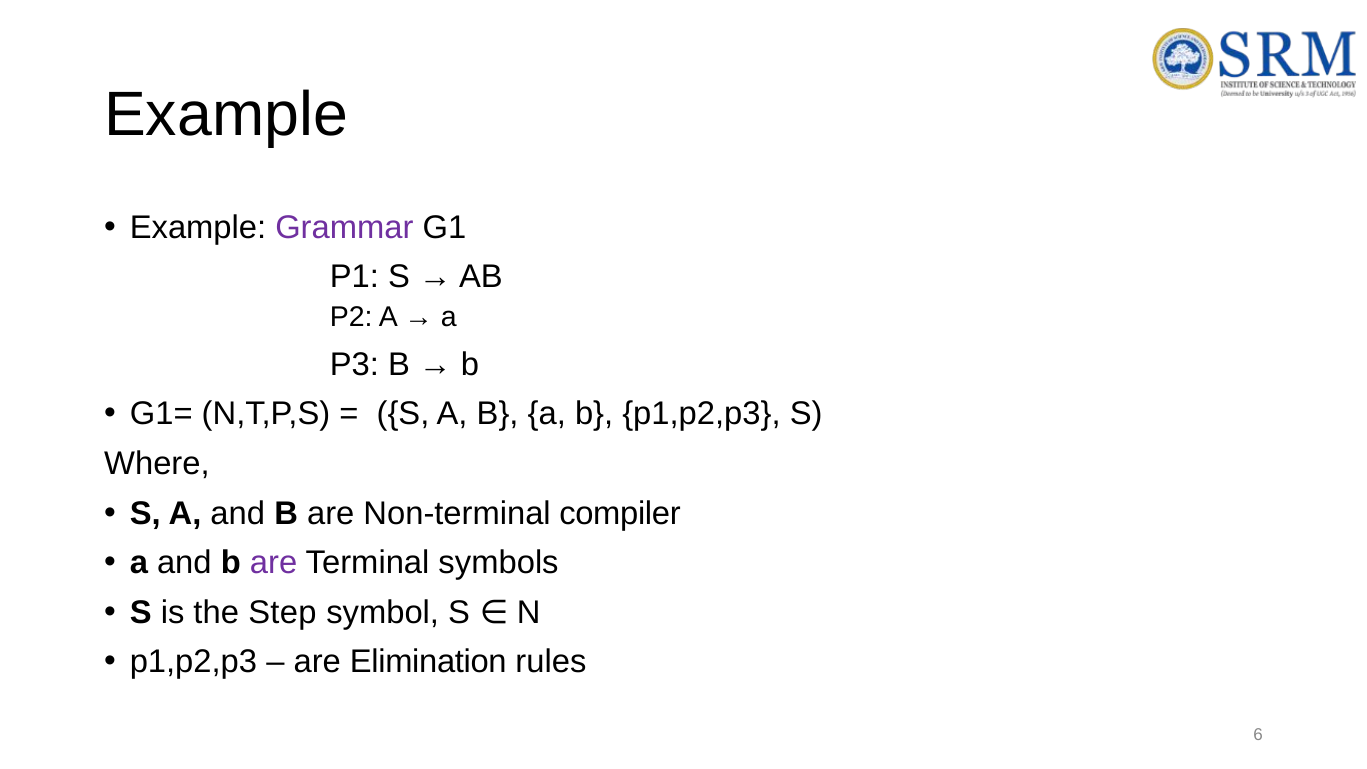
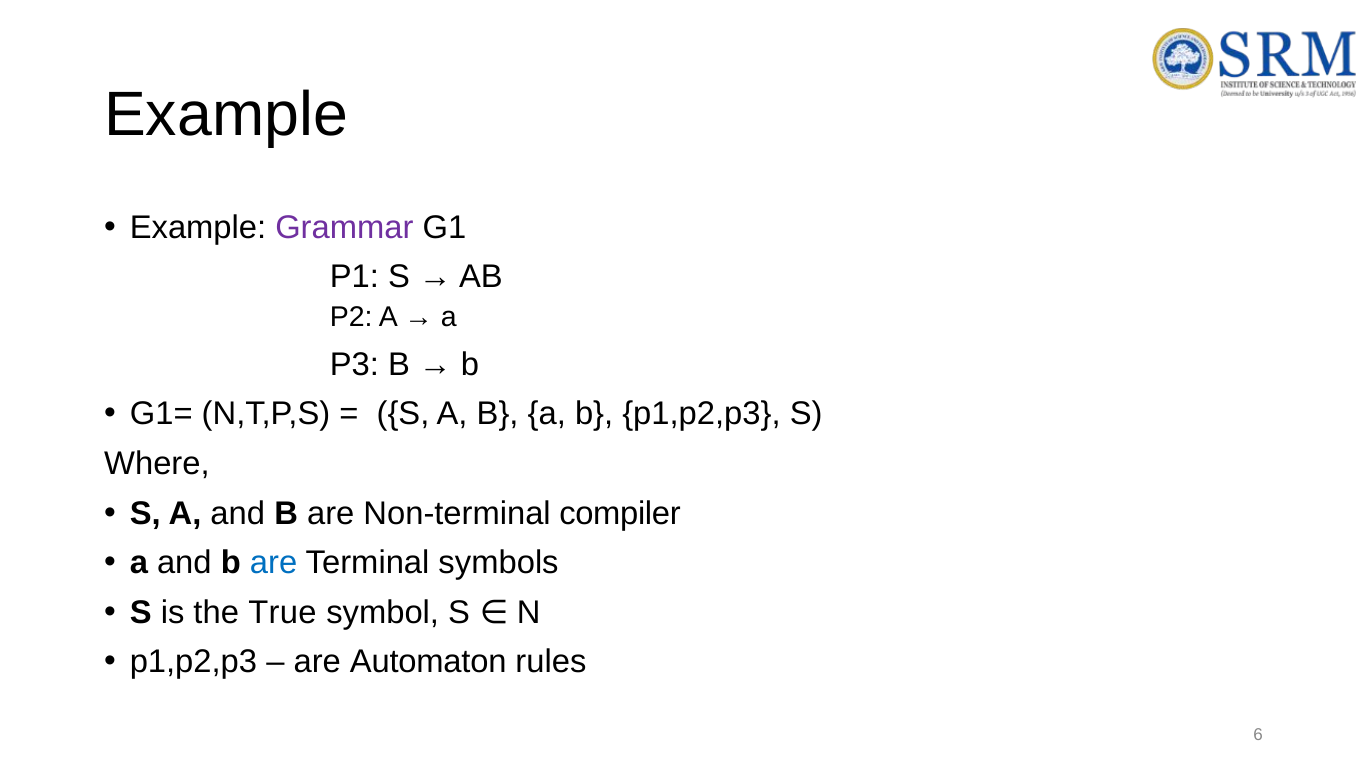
are at (274, 563) colour: purple -> blue
Step: Step -> True
Elimination: Elimination -> Automaton
